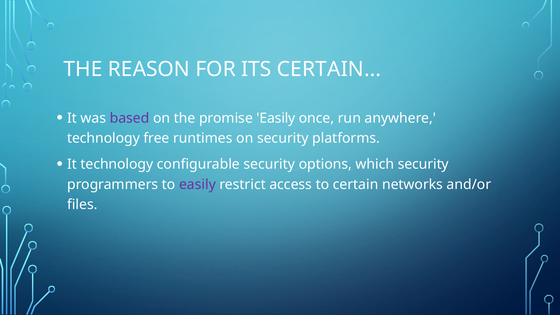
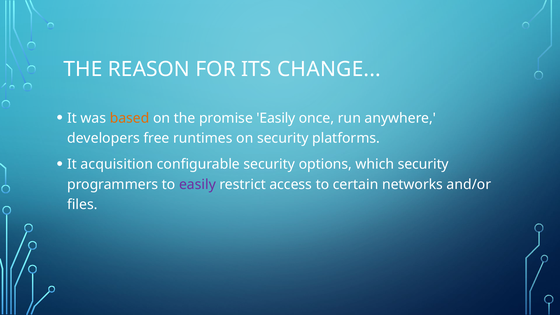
ITS CERTAIN: CERTAIN -> CHANGE
based colour: purple -> orange
technology at (104, 138): technology -> developers
It technology: technology -> acquisition
